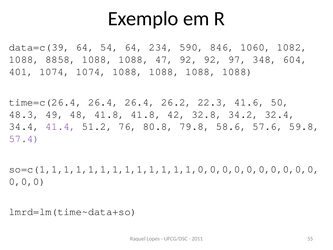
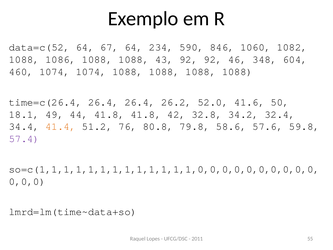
data=c(39: data=c(39 -> data=c(52
54: 54 -> 67
8858: 8858 -> 1086
47: 47 -> 43
97: 97 -> 46
401: 401 -> 460
22.3: 22.3 -> 52.0
48.3: 48.3 -> 18.1
48: 48 -> 44
41.4 colour: purple -> orange
